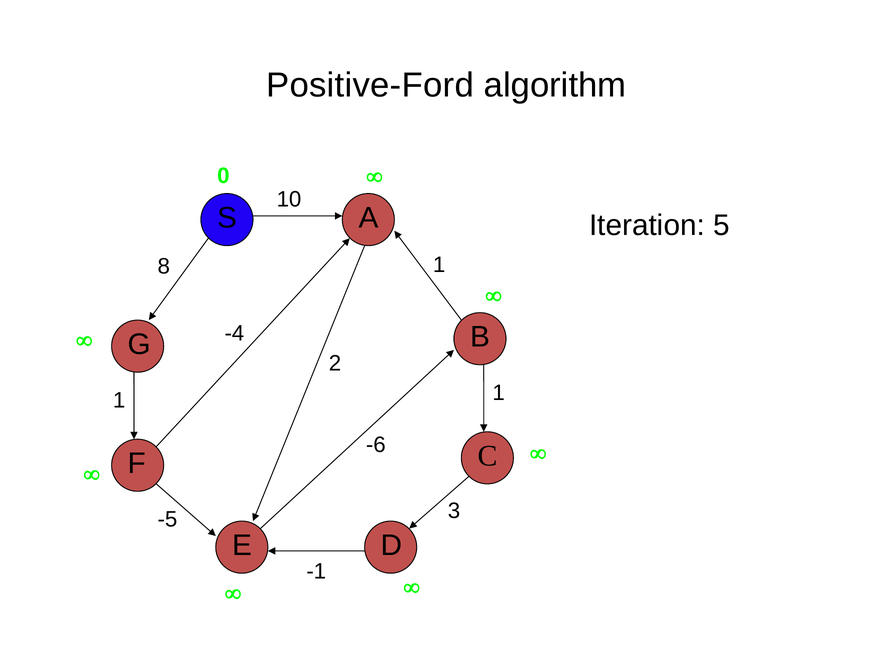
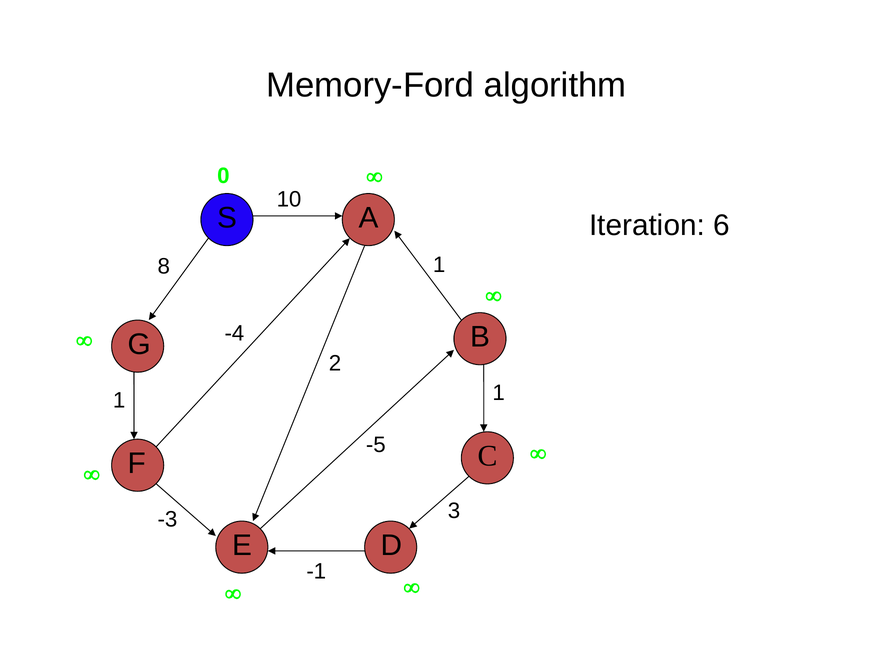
Positive-Ford: Positive-Ford -> Memory-Ford
5: 5 -> 6
-6: -6 -> -5
-5: -5 -> -3
